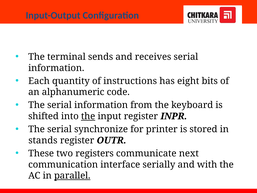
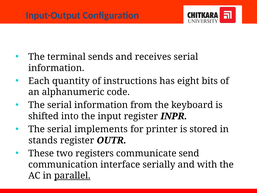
the at (88, 116) underline: present -> none
synchronize: synchronize -> implements
next: next -> send
